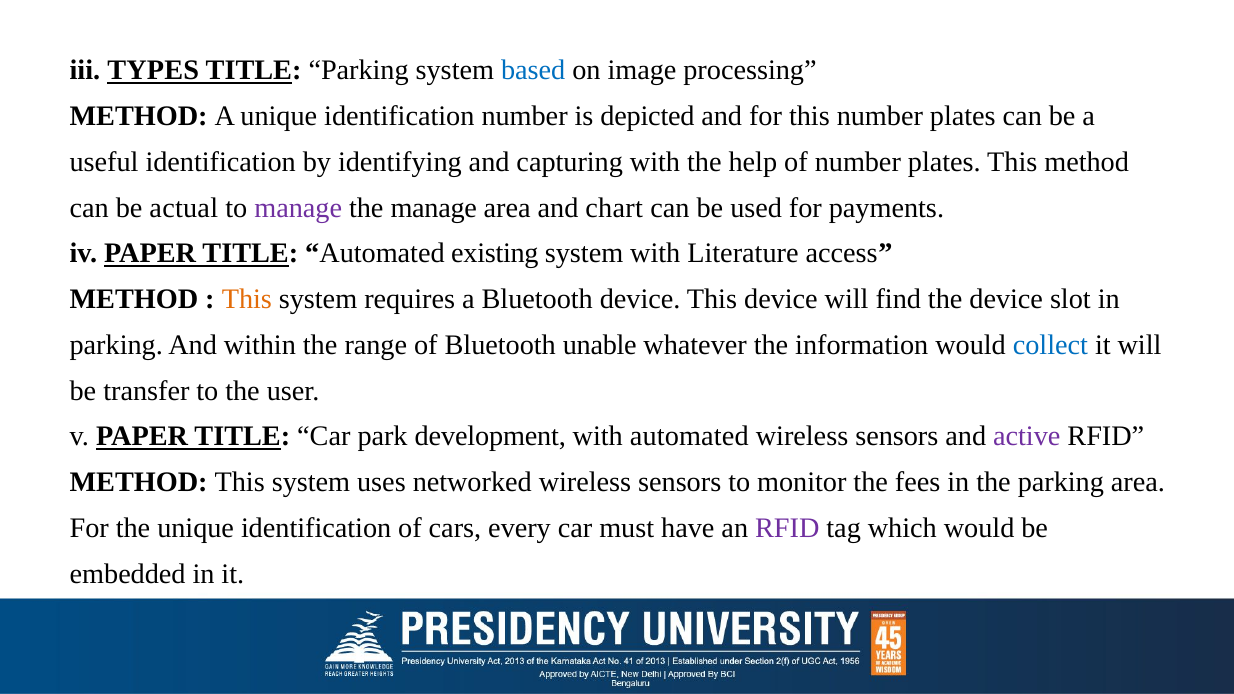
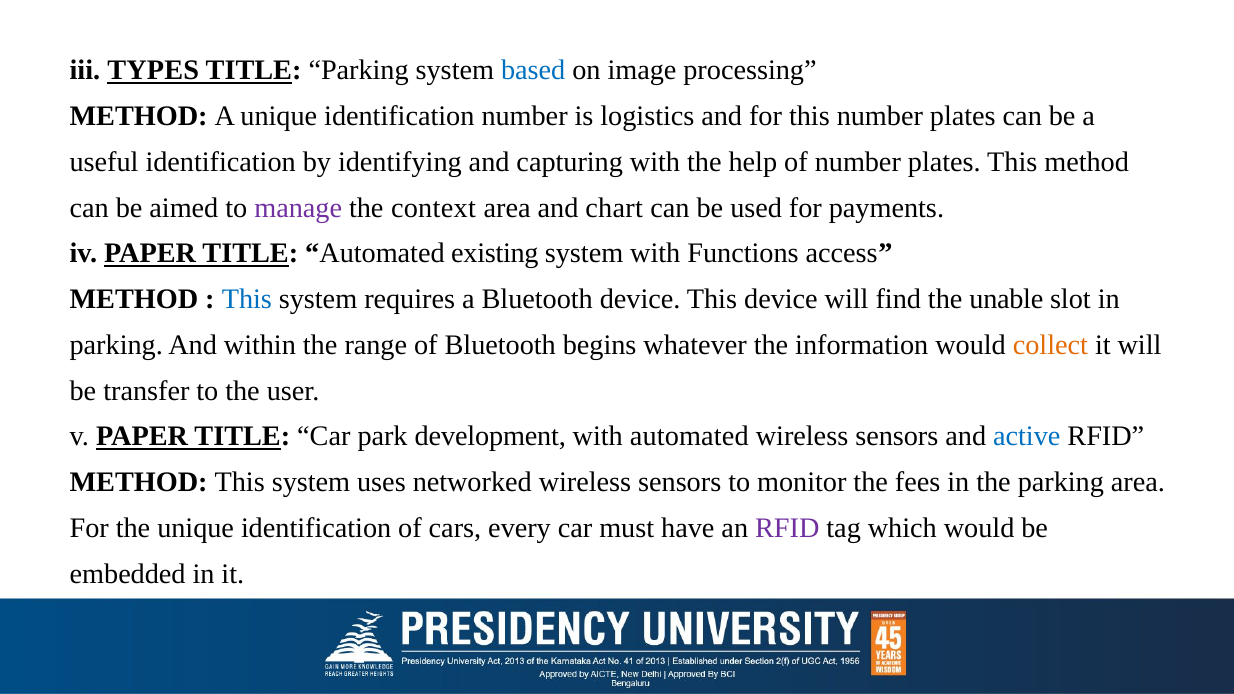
depicted: depicted -> logistics
actual: actual -> aimed
the manage: manage -> context
Literature: Literature -> Functions
This at (247, 299) colour: orange -> blue
the device: device -> unable
unable: unable -> begins
collect colour: blue -> orange
active colour: purple -> blue
